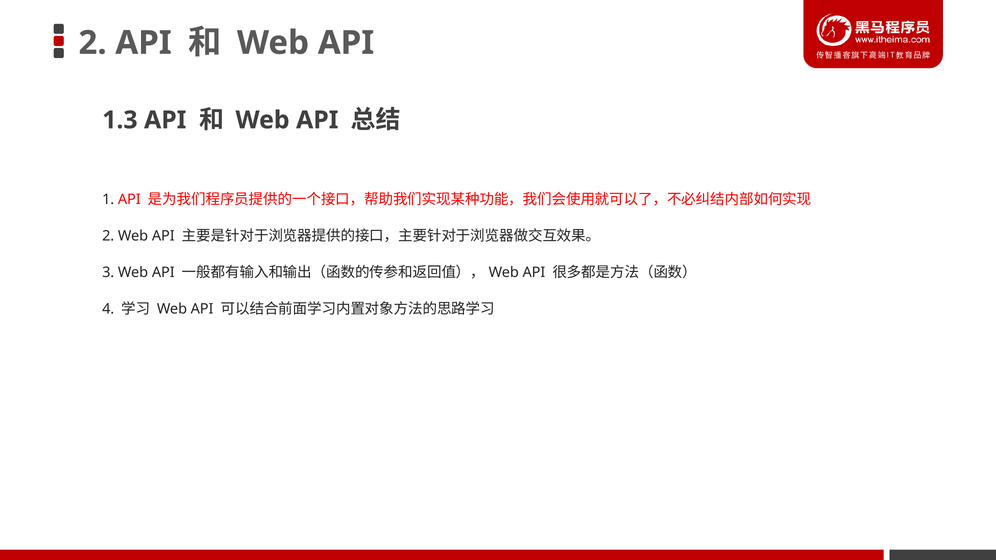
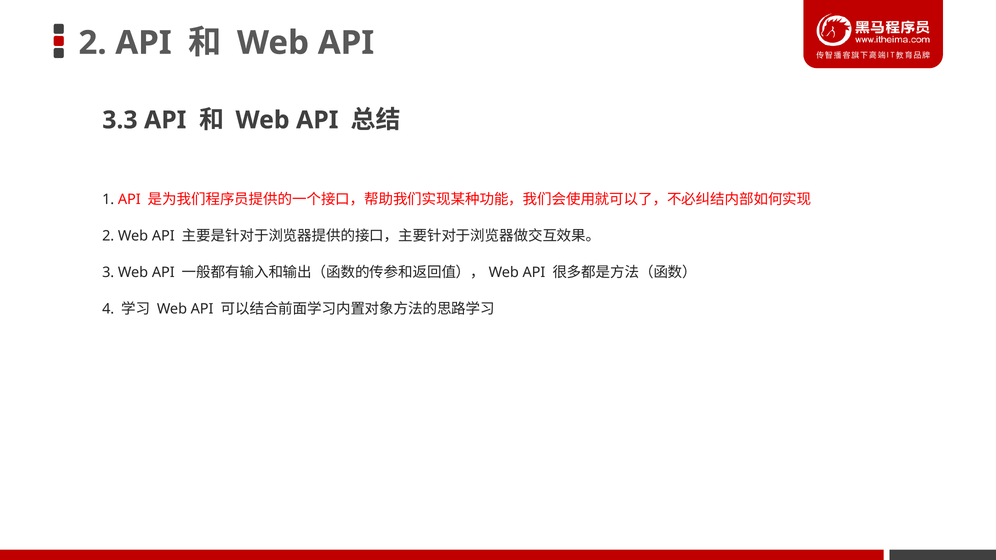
1.3: 1.3 -> 3.3
